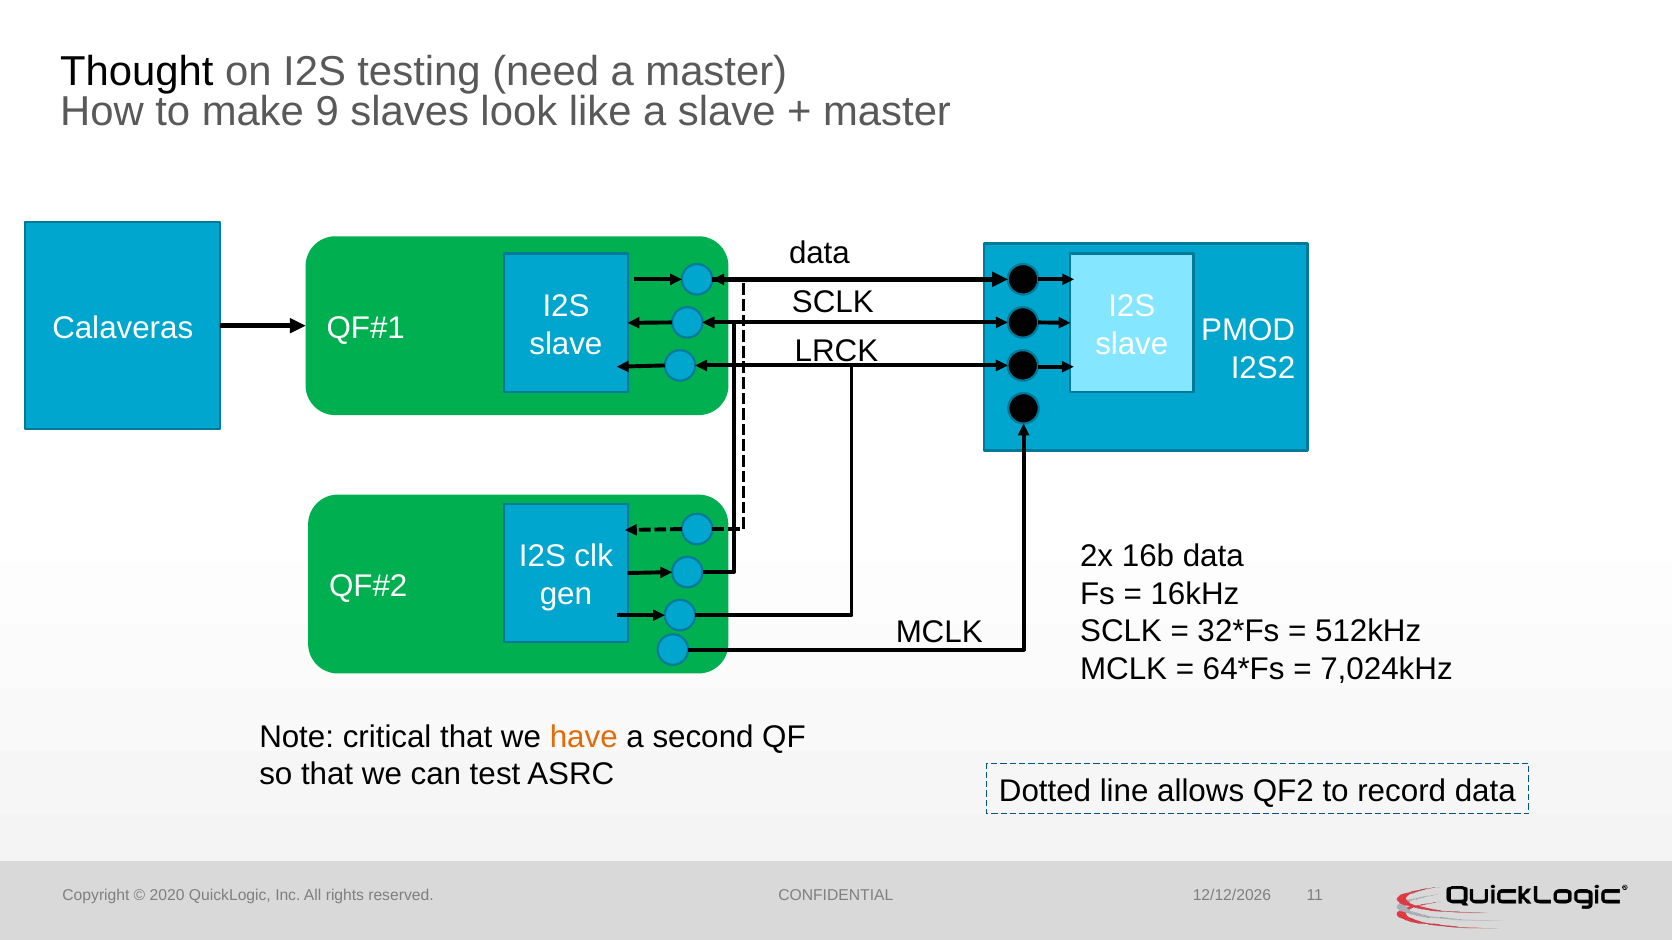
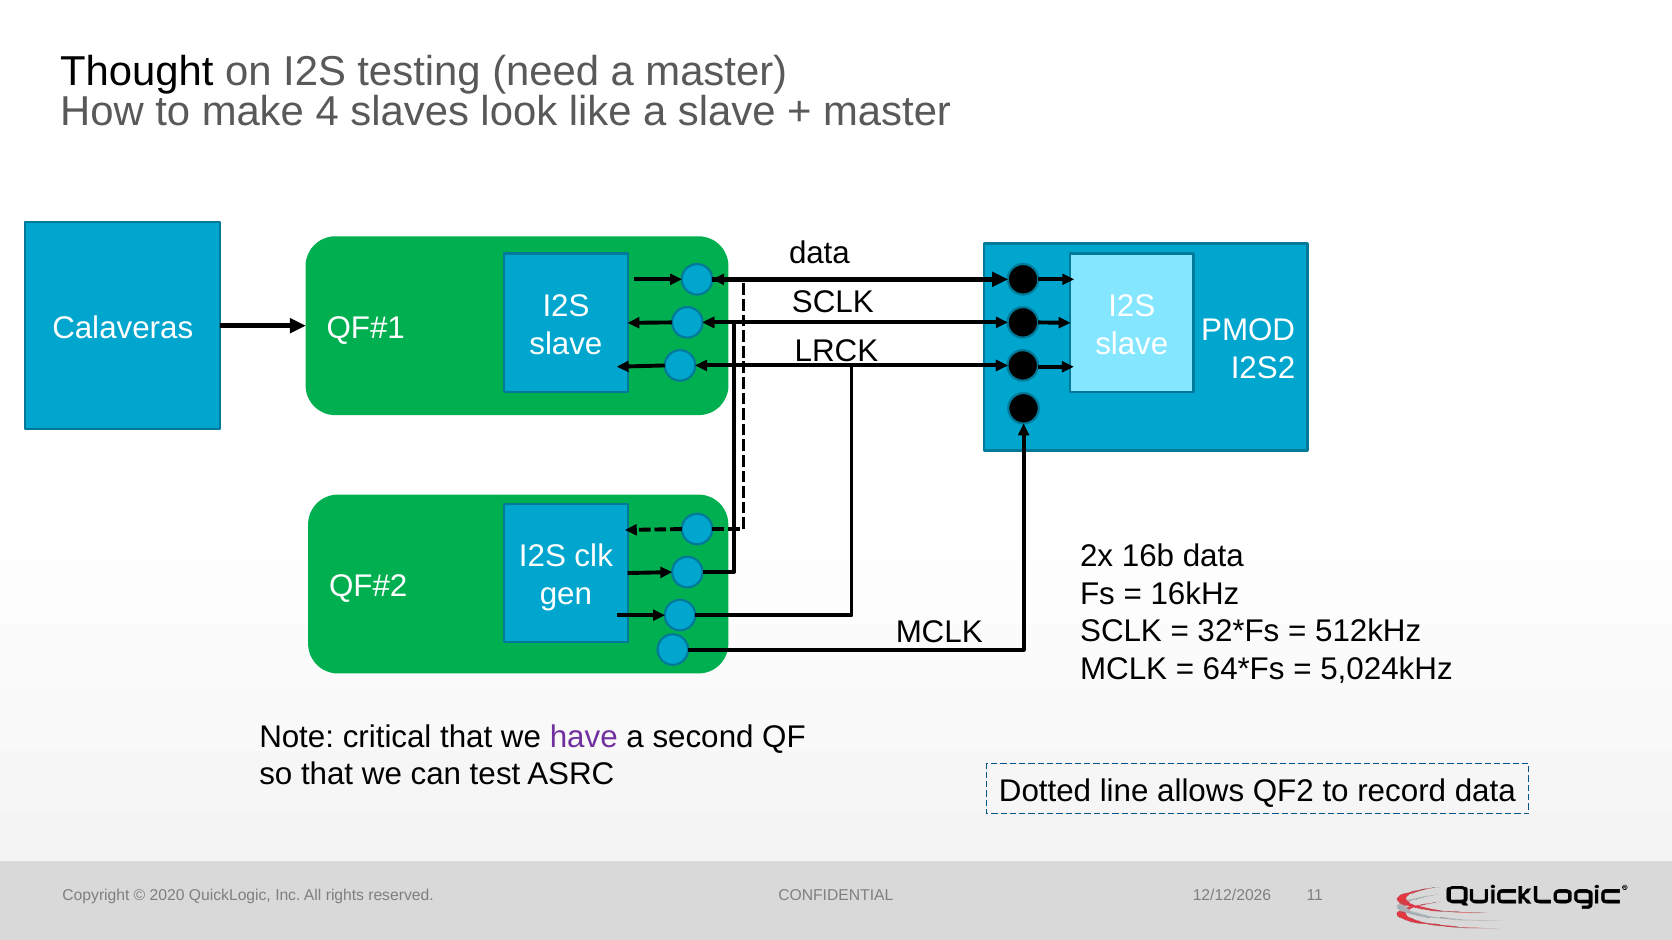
9: 9 -> 4
7,024kHz: 7,024kHz -> 5,024kHz
have colour: orange -> purple
